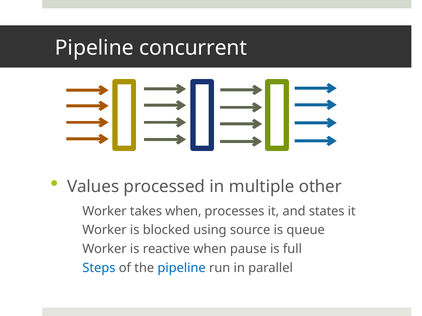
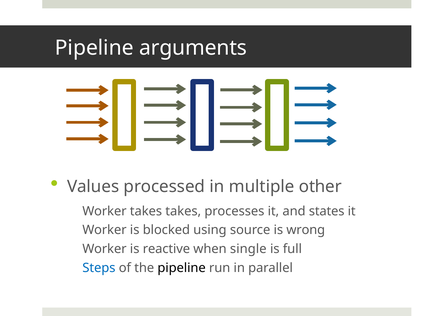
concurrent: concurrent -> arguments
takes when: when -> takes
queue: queue -> wrong
pause: pause -> single
pipeline at (182, 268) colour: blue -> black
